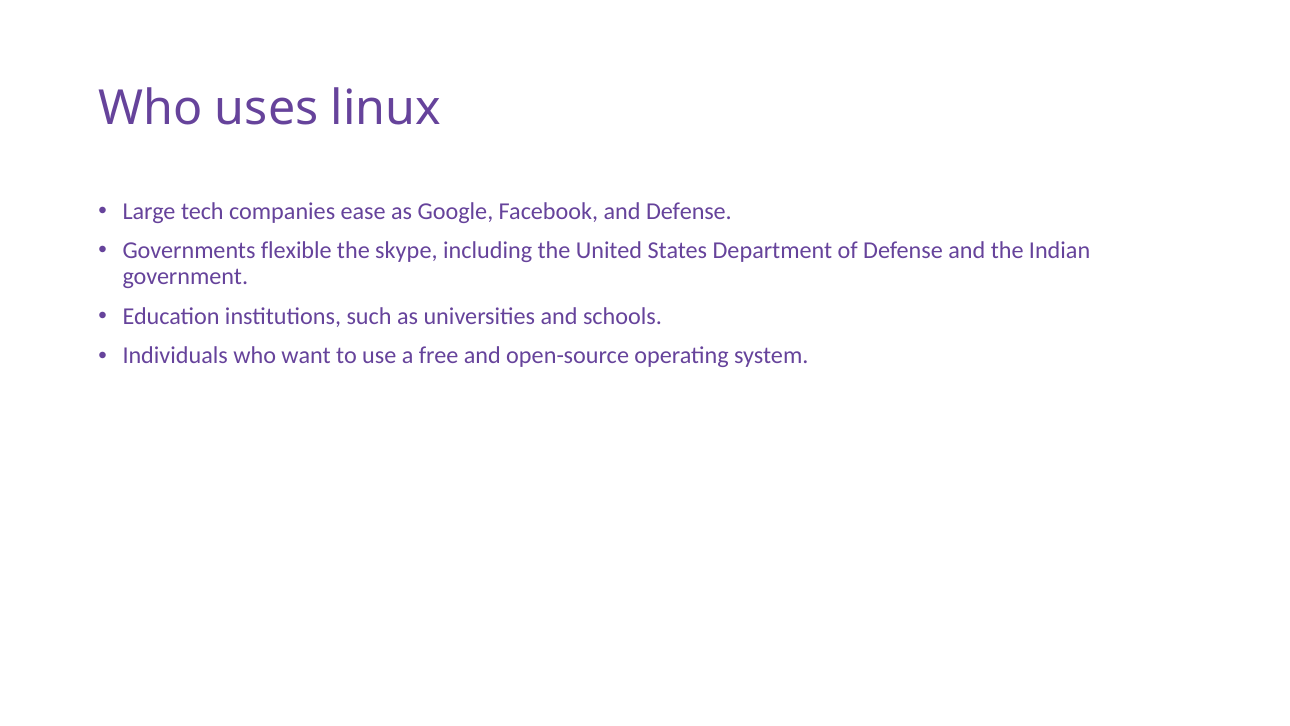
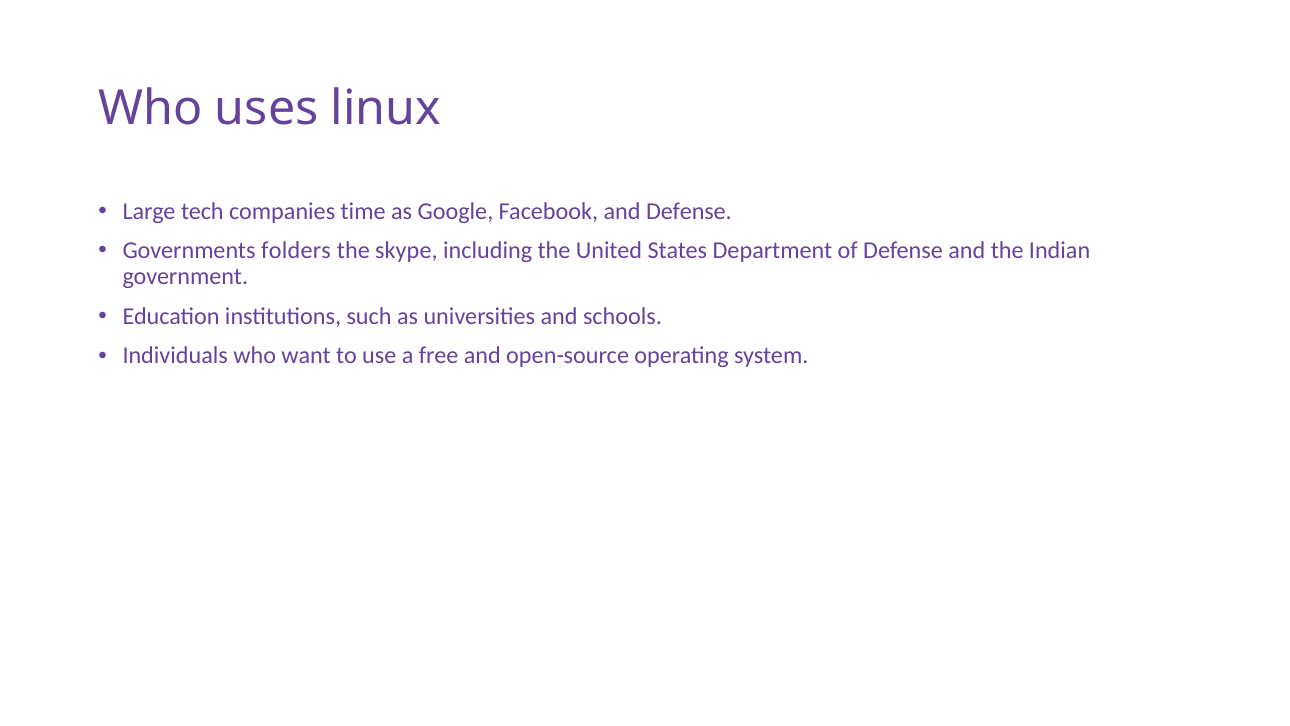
ease: ease -> time
flexible: flexible -> folders
